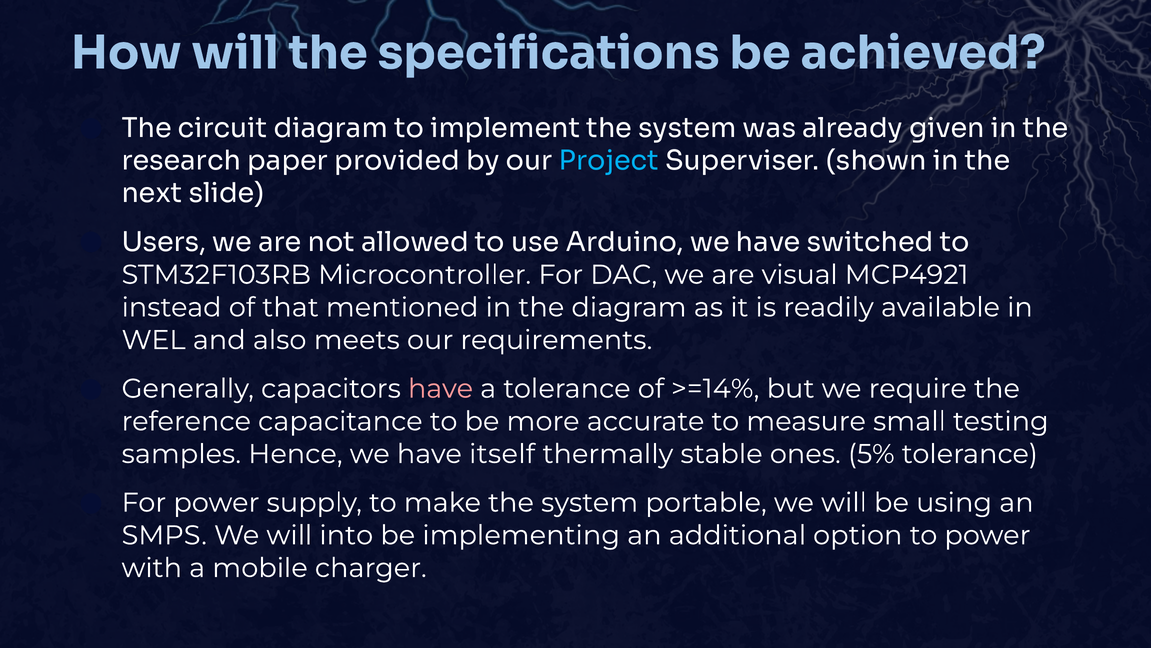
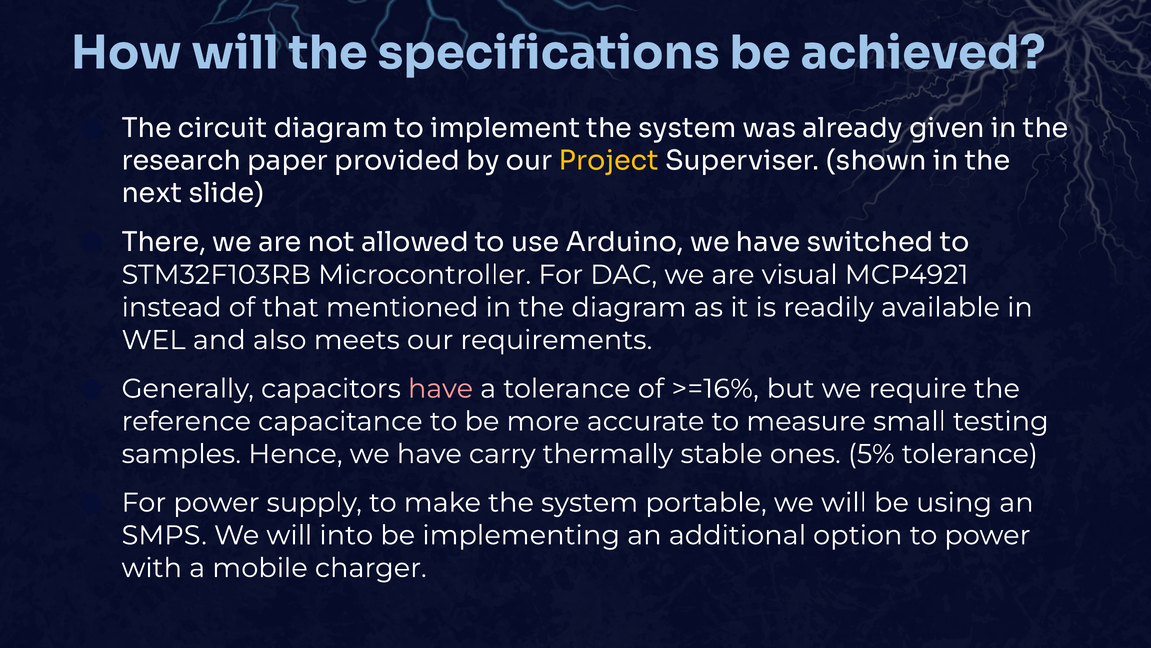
Project colour: light blue -> yellow
Users: Users -> There
>=14%: >=14% -> >=16%
itself: itself -> carry
